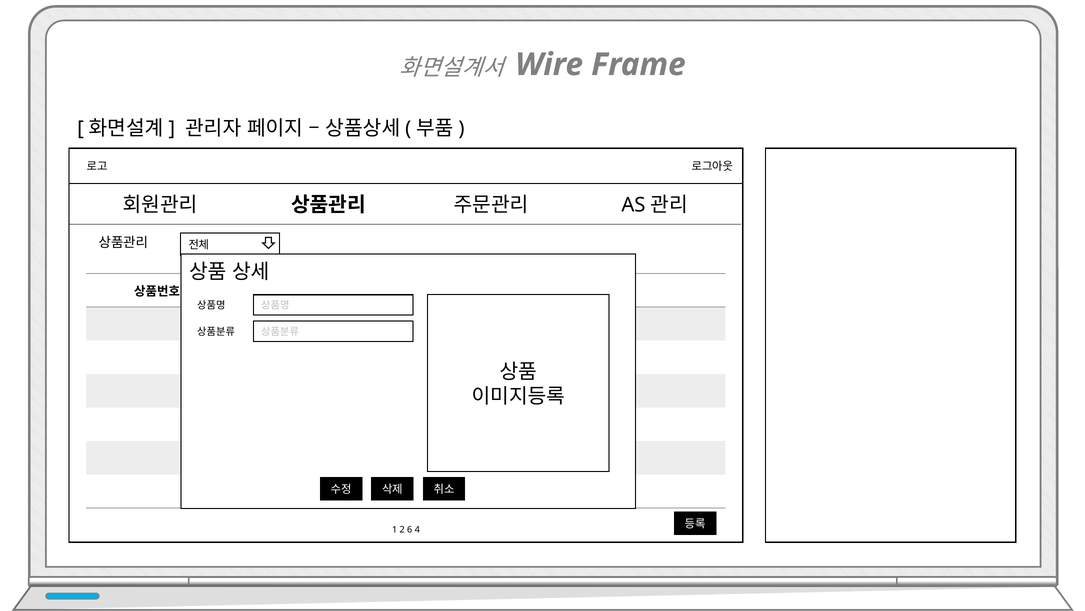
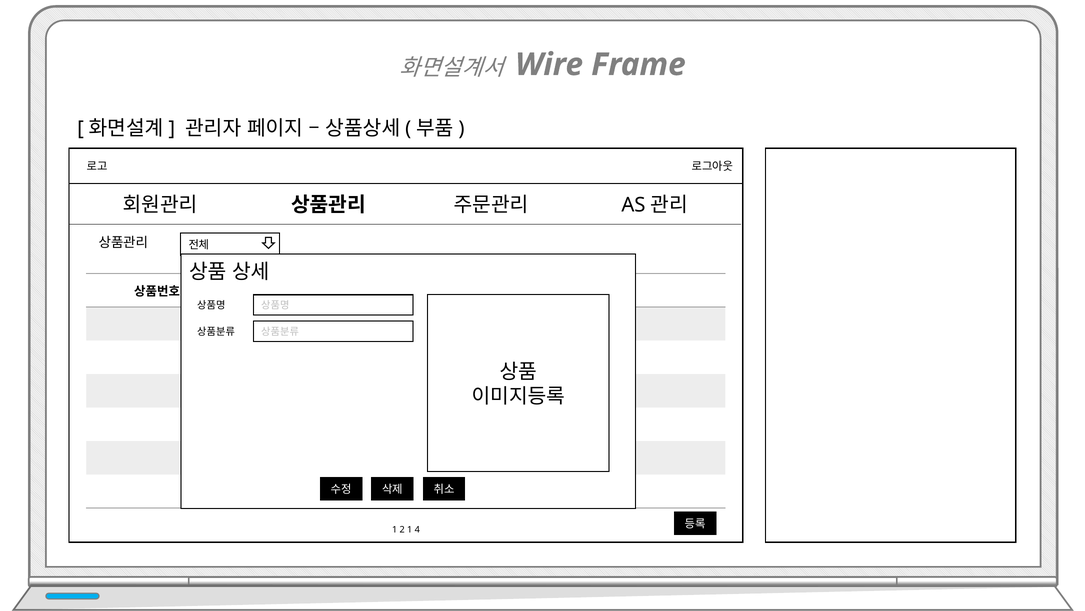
2 6: 6 -> 1
